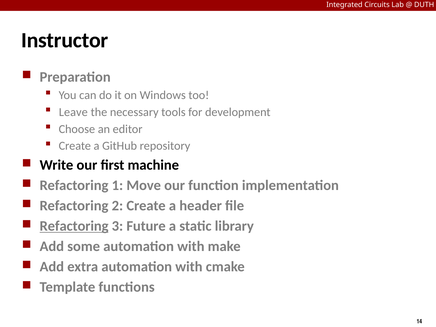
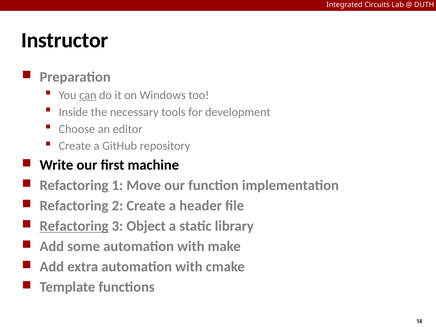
can underline: none -> present
Leave: Leave -> Inside
Future: Future -> Object
